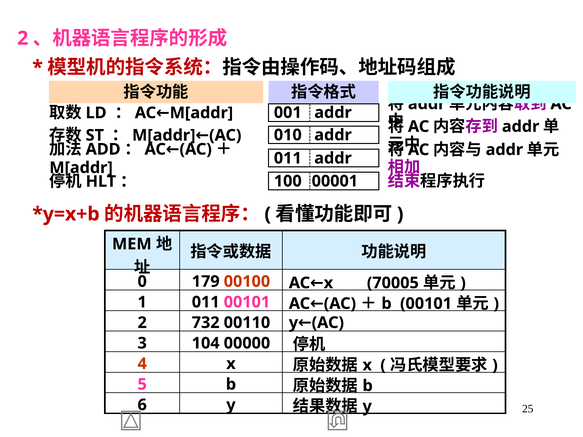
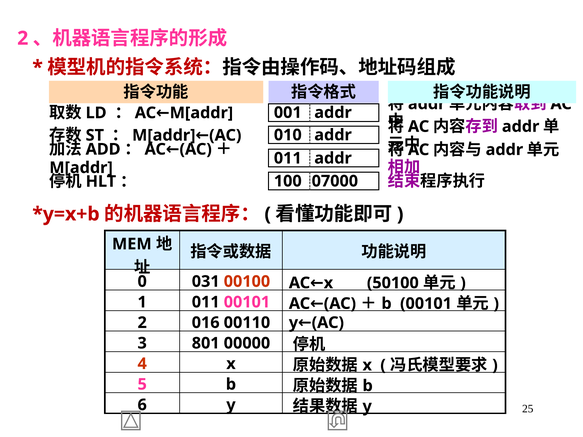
00001: 00001 -> 07000
179: 179 -> 031
70005: 70005 -> 50100
732: 732 -> 016
104: 104 -> 801
